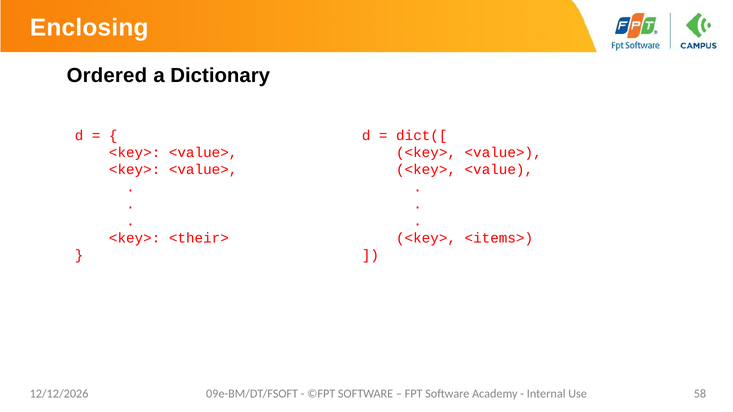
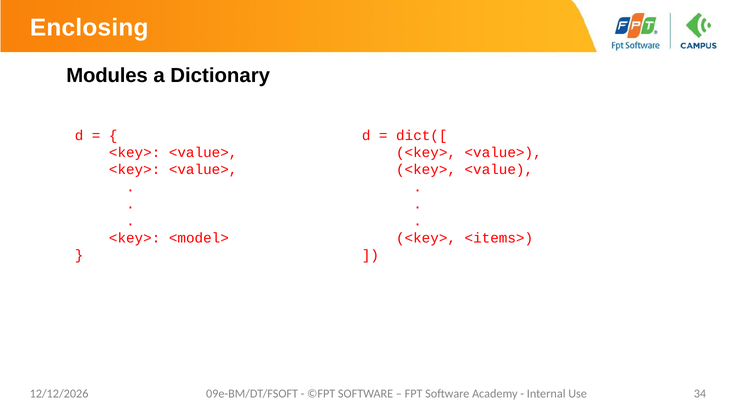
Ordered: Ordered -> Modules
<their>: <their> -> <model>
58: 58 -> 34
